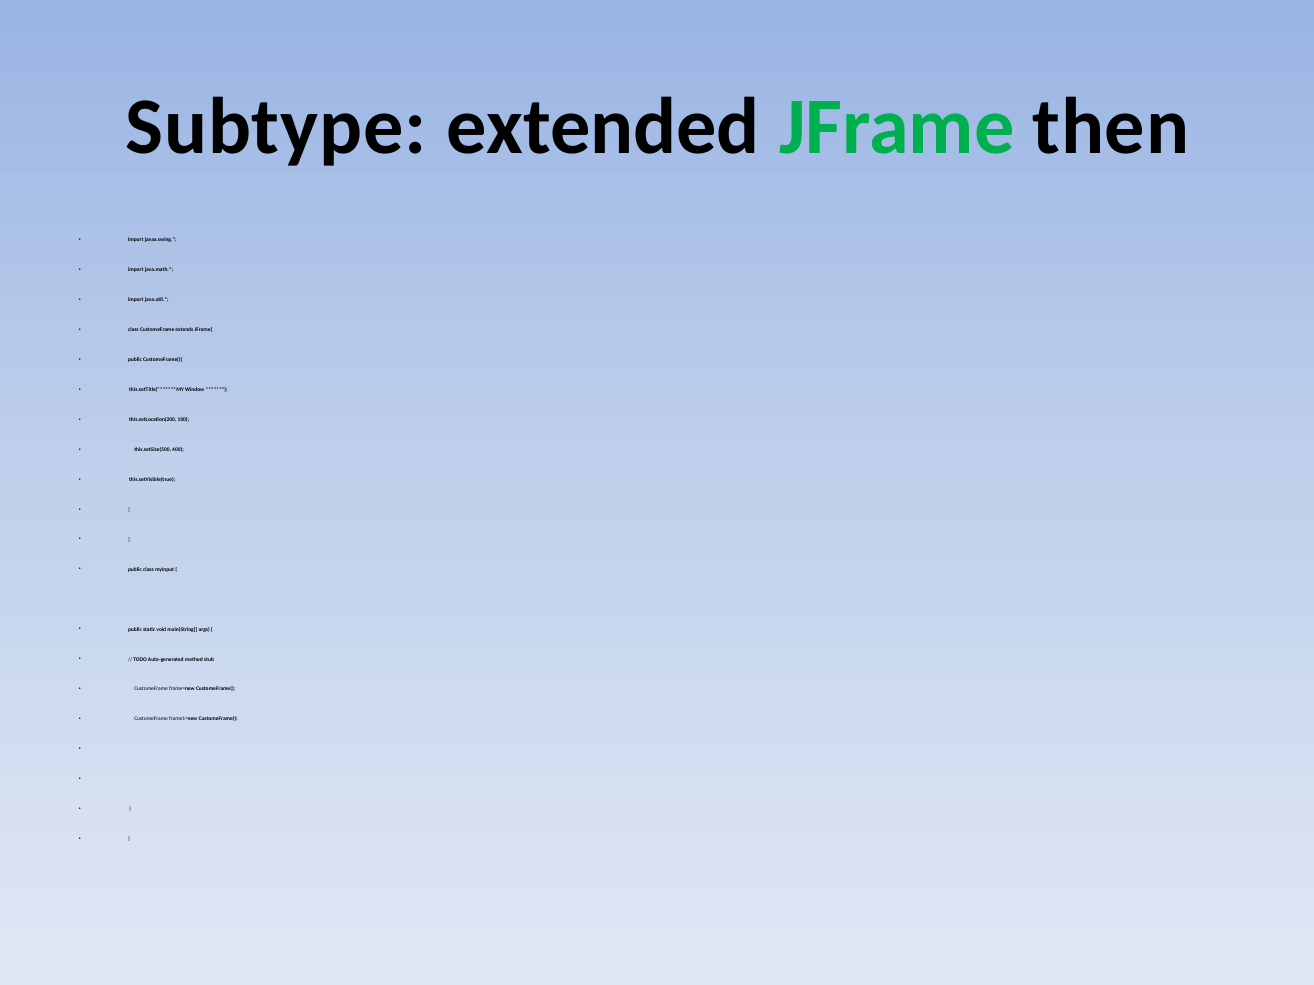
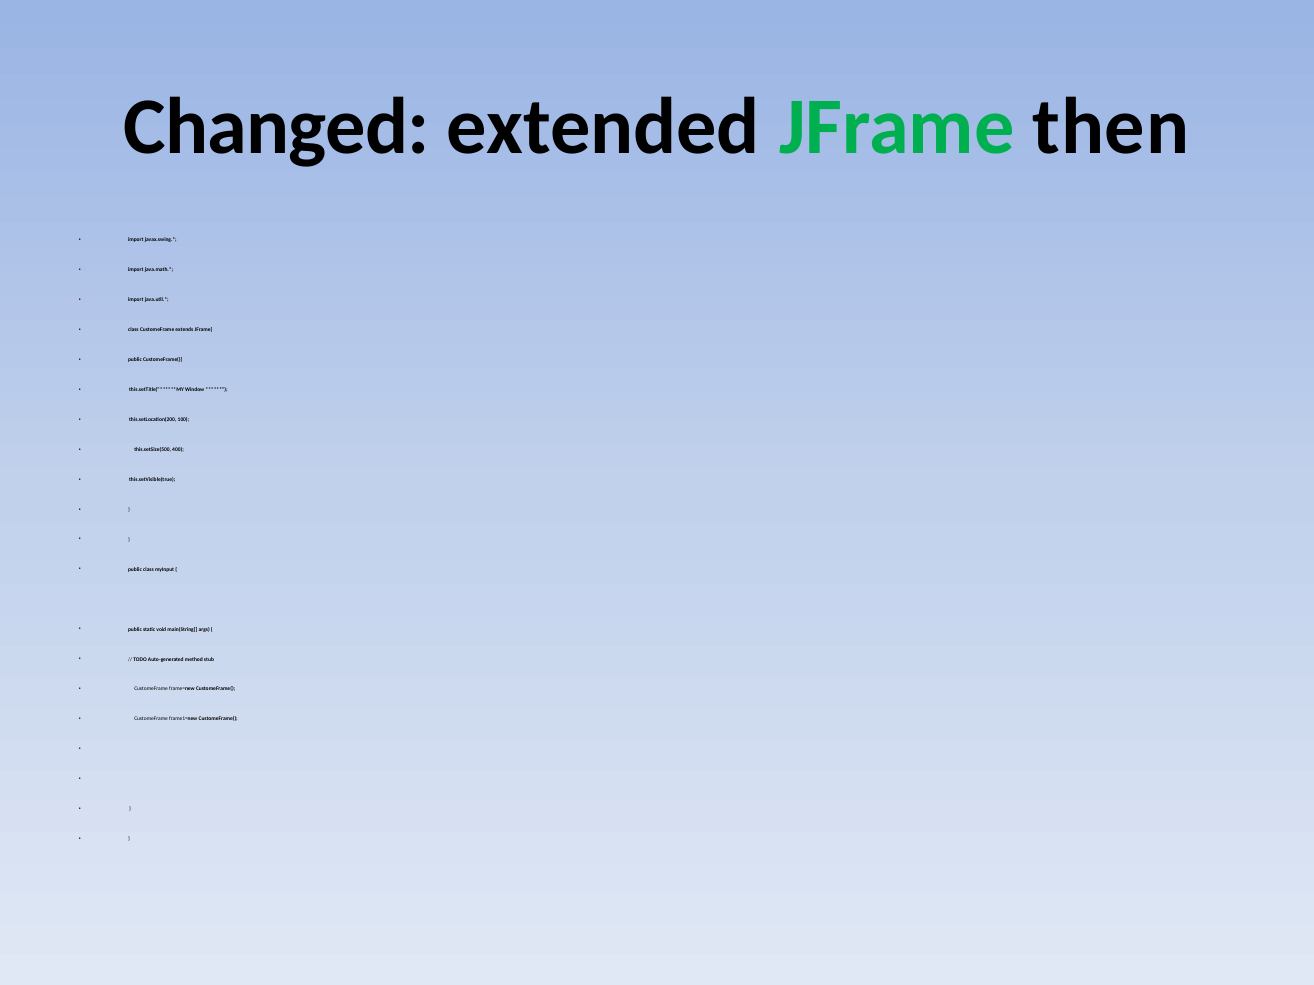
Subtype: Subtype -> Changed
